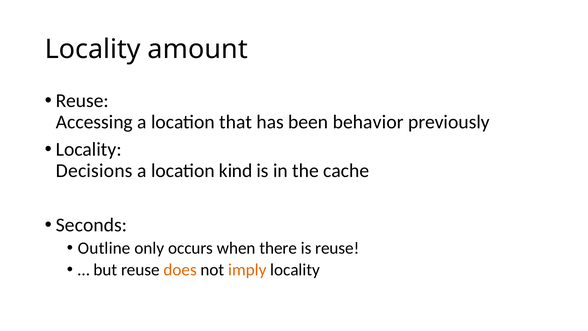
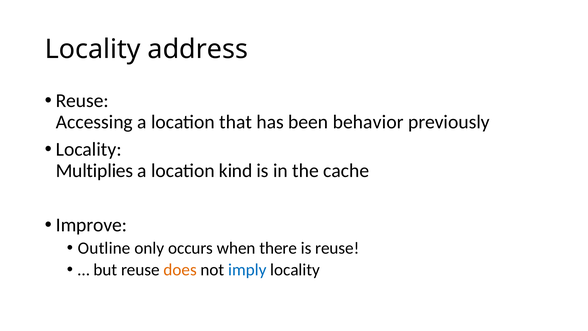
amount: amount -> address
Decisions: Decisions -> Multiplies
Seconds: Seconds -> Improve
imply colour: orange -> blue
